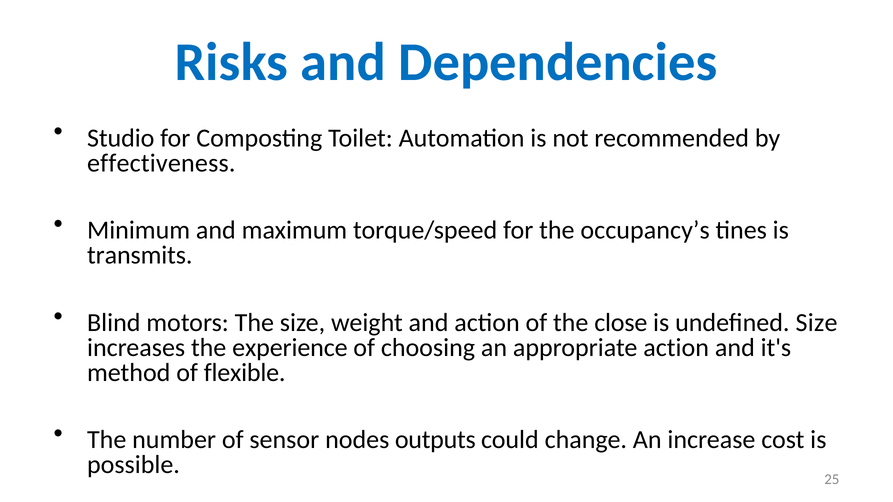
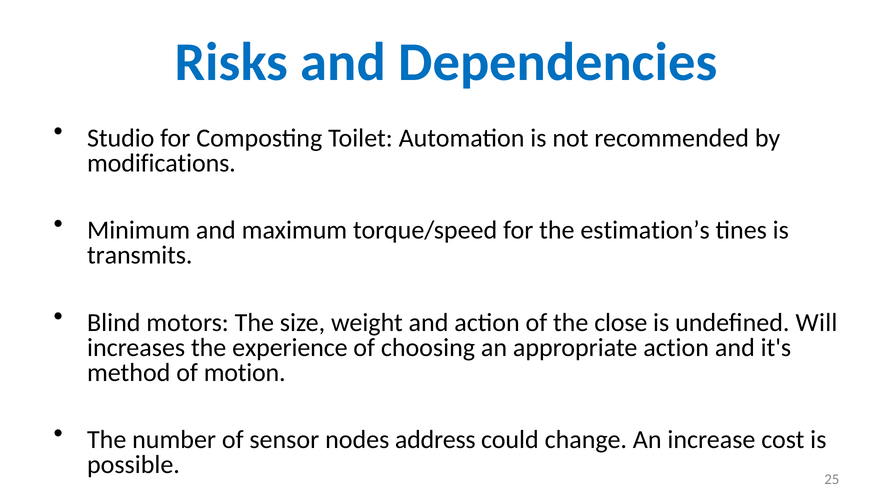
effectiveness: effectiveness -> modifications
occupancy’s: occupancy’s -> estimation’s
undefined Size: Size -> Will
flexible: flexible -> motion
outputs: outputs -> address
